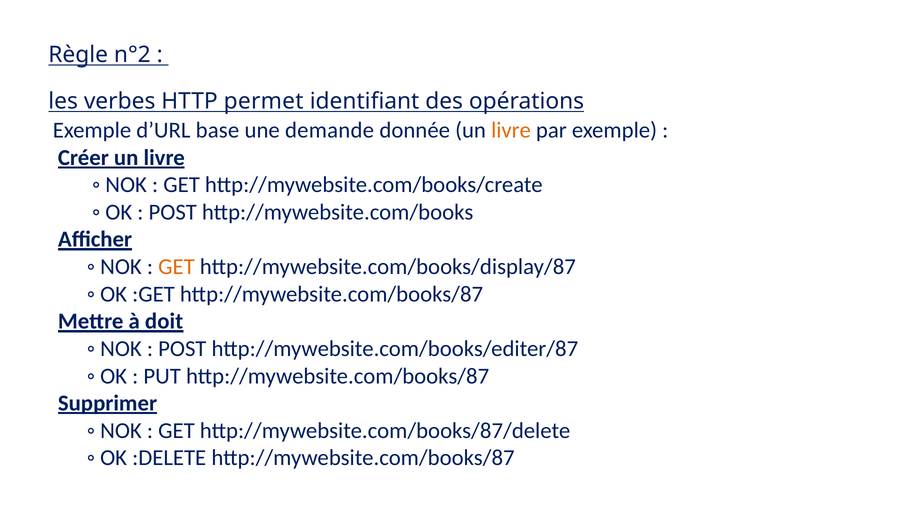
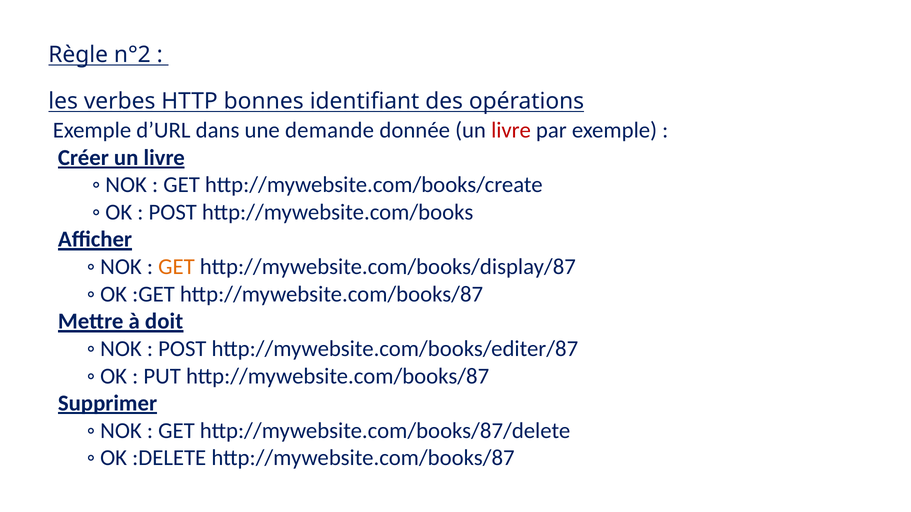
permet: permet -> bonnes
base: base -> dans
livre at (511, 130) colour: orange -> red
